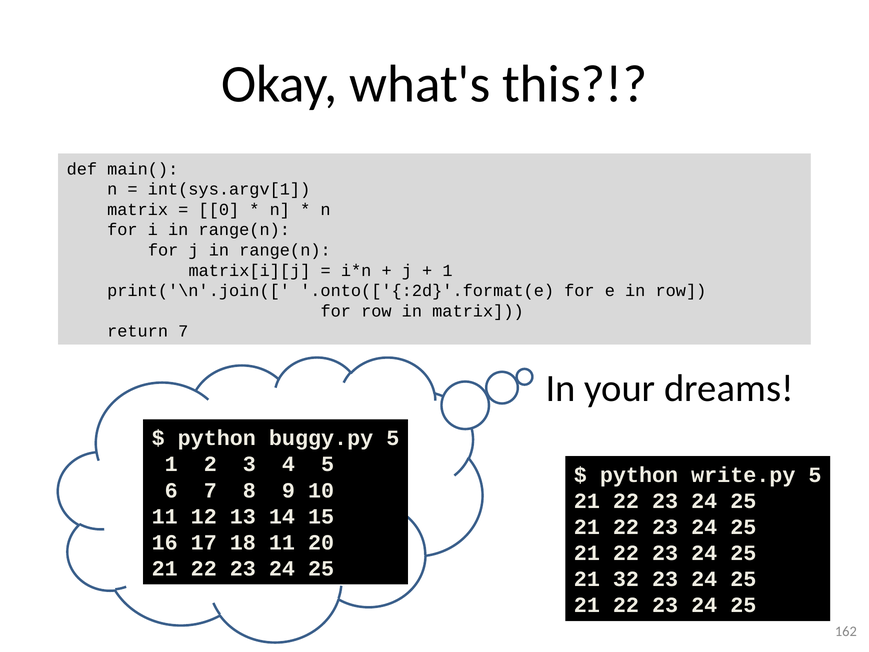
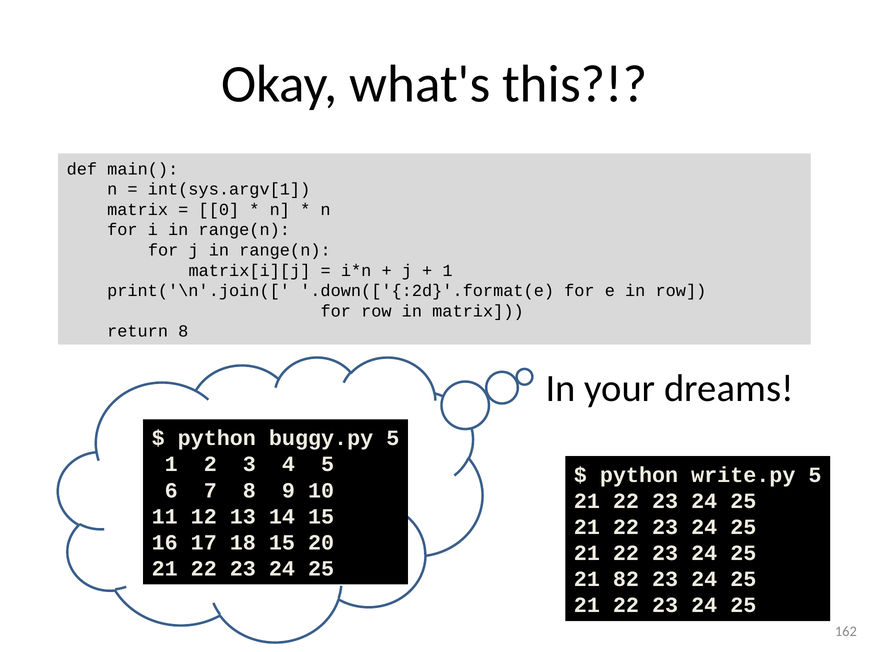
.onto(['{:2d}'.format(e: .onto(['{:2d}'.format(e -> .down(['{:2d}'.format(e
return 7: 7 -> 8
18 11: 11 -> 15
32: 32 -> 82
